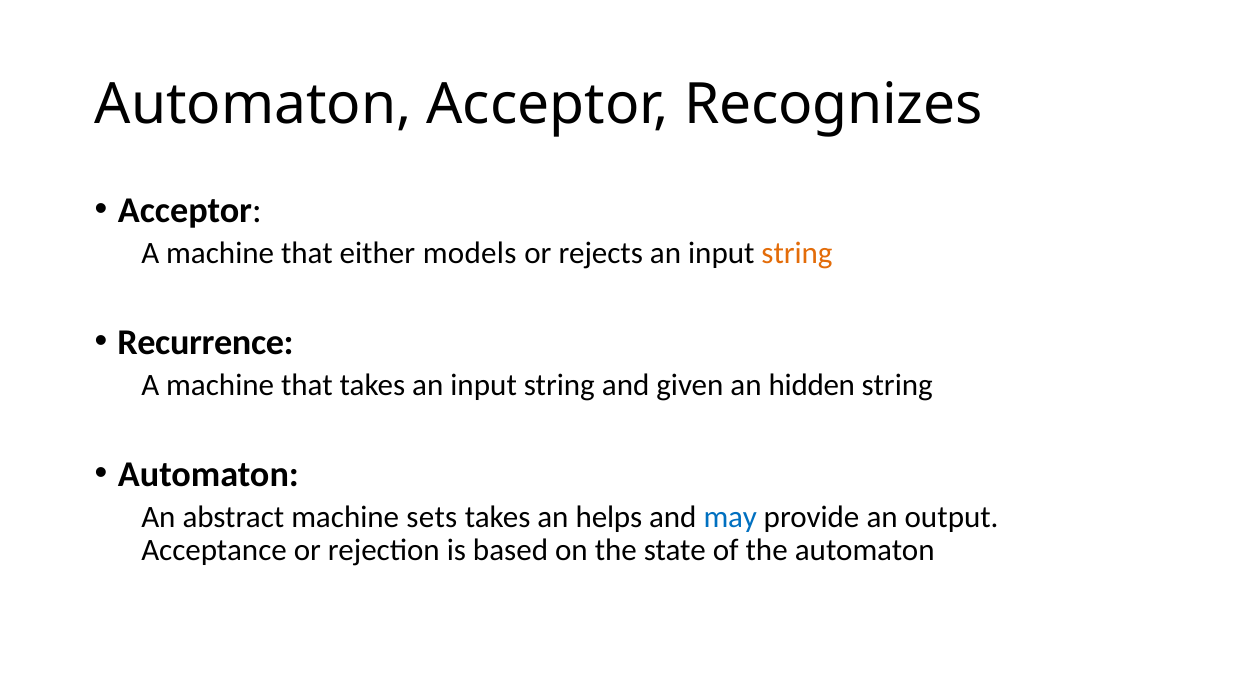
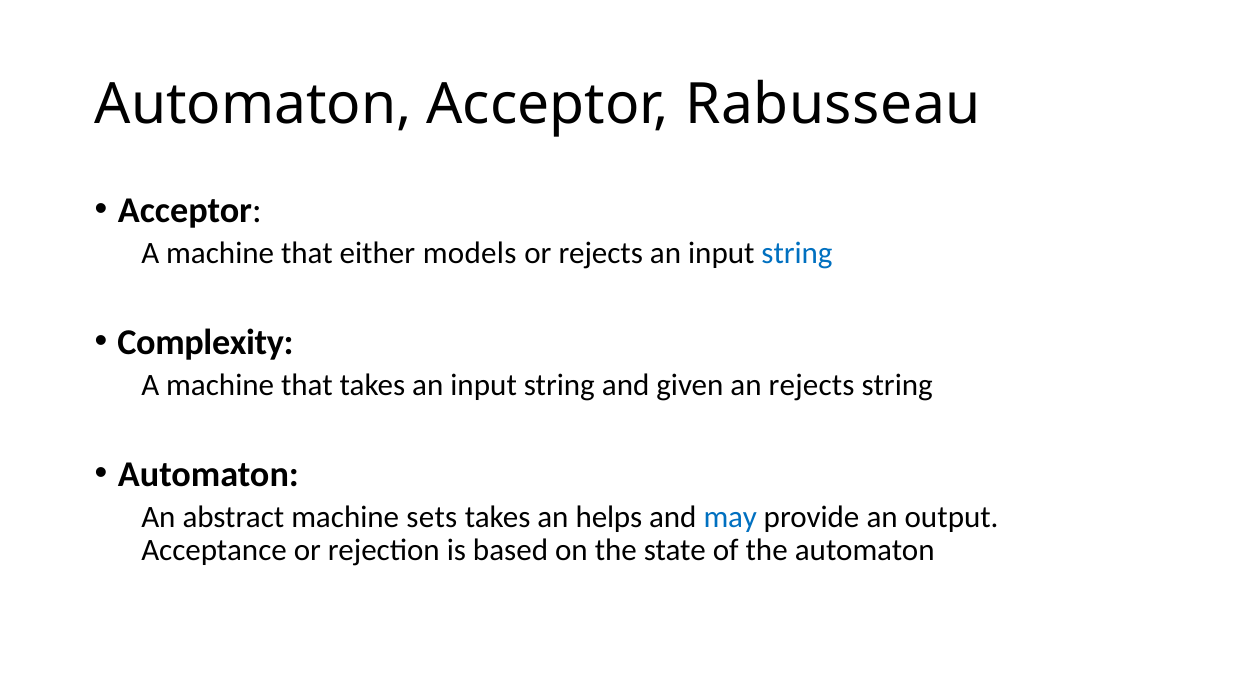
Recognizes: Recognizes -> Rabusseau
string at (797, 253) colour: orange -> blue
Recurrence: Recurrence -> Complexity
an hidden: hidden -> rejects
